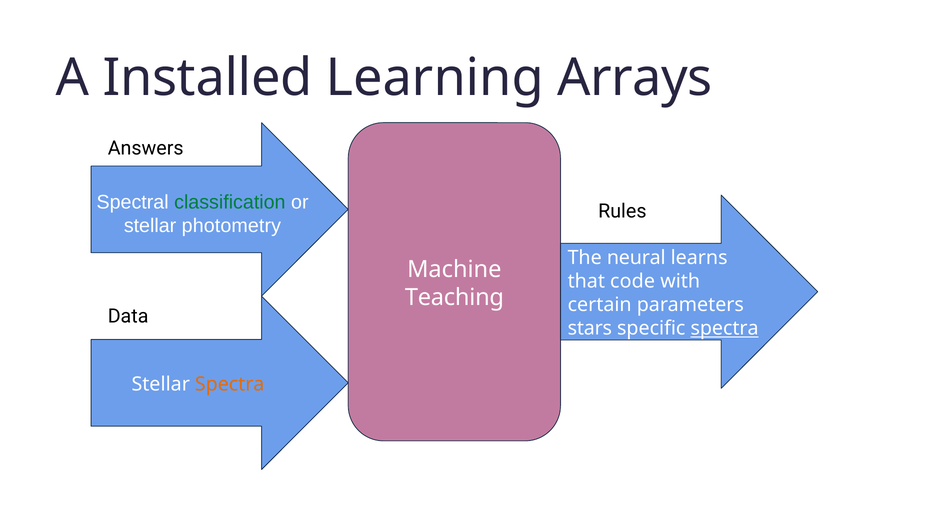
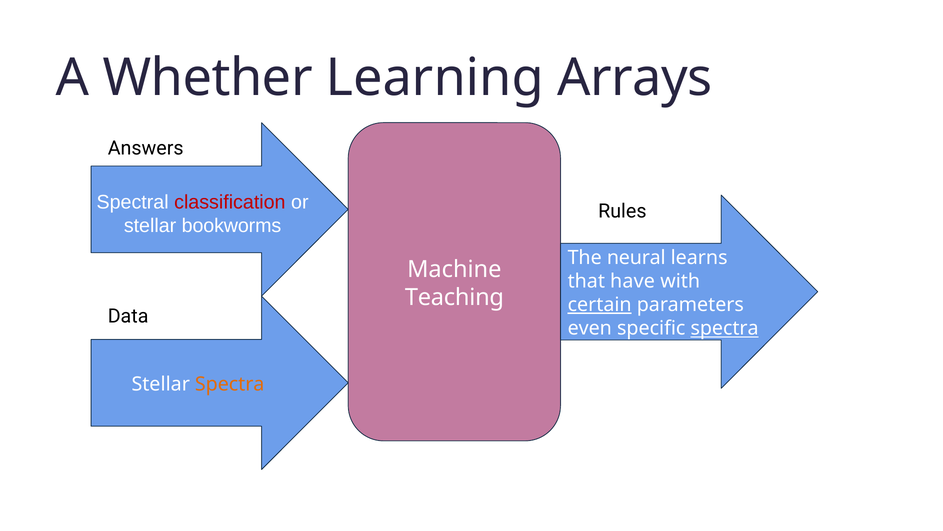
Installed: Installed -> Whether
classification colour: green -> red
photometry: photometry -> bookworms
code: code -> have
certain underline: none -> present
stars: stars -> even
